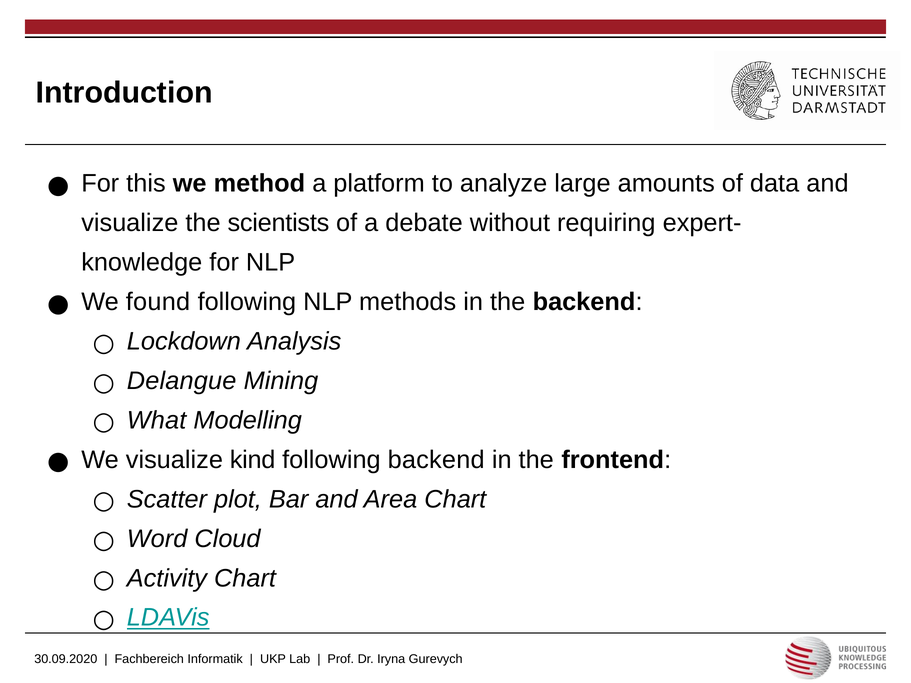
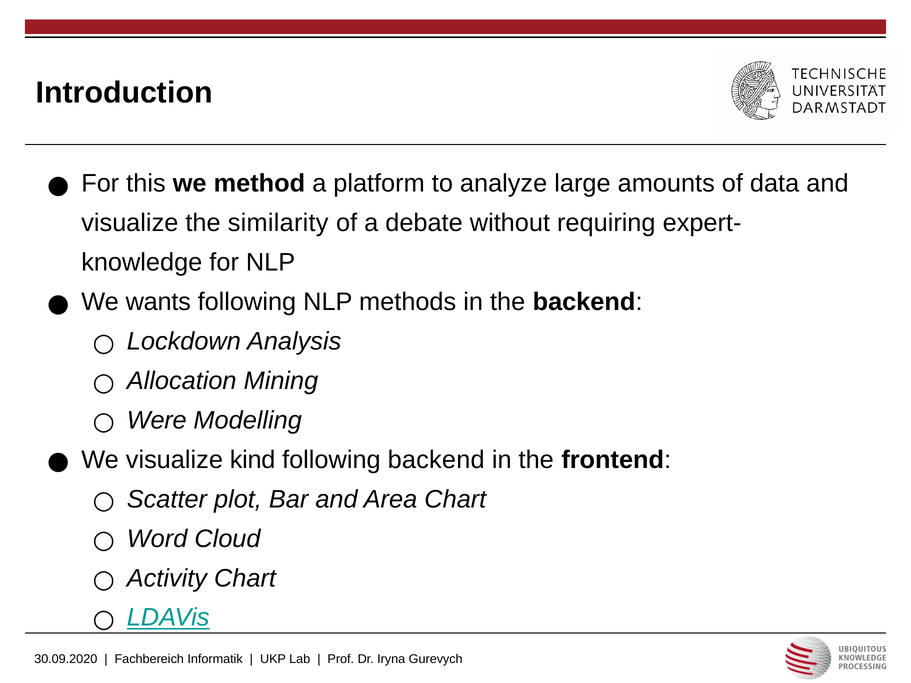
scientists: scientists -> similarity
found: found -> wants
Delangue: Delangue -> Allocation
What: What -> Were
